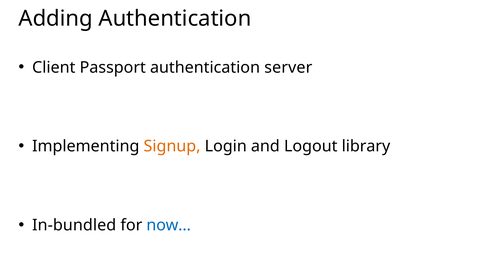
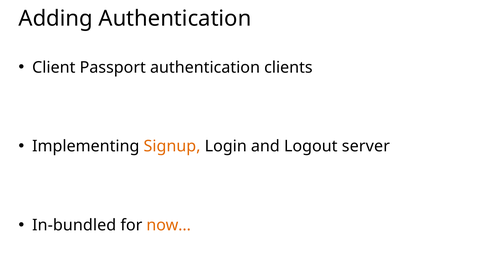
server: server -> clients
library: library -> server
now… colour: blue -> orange
